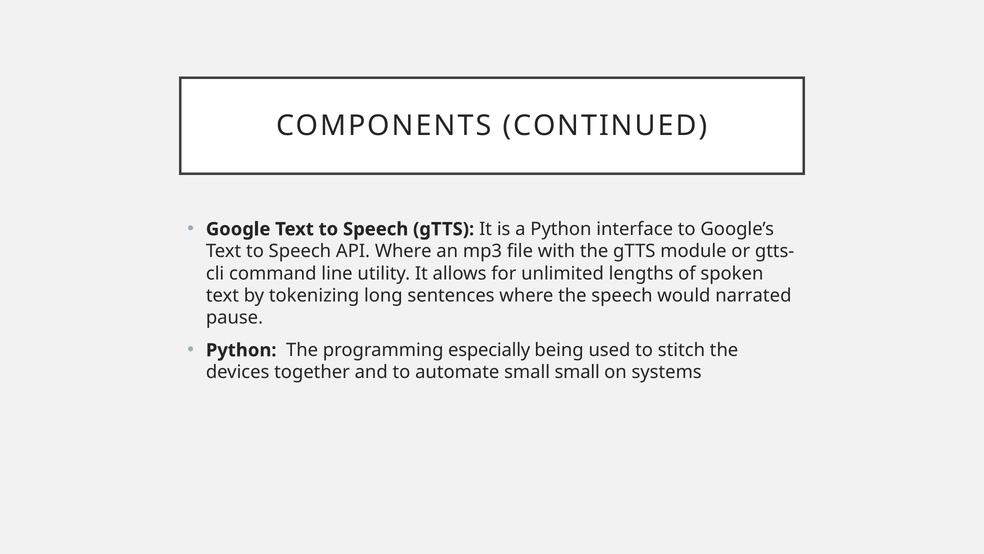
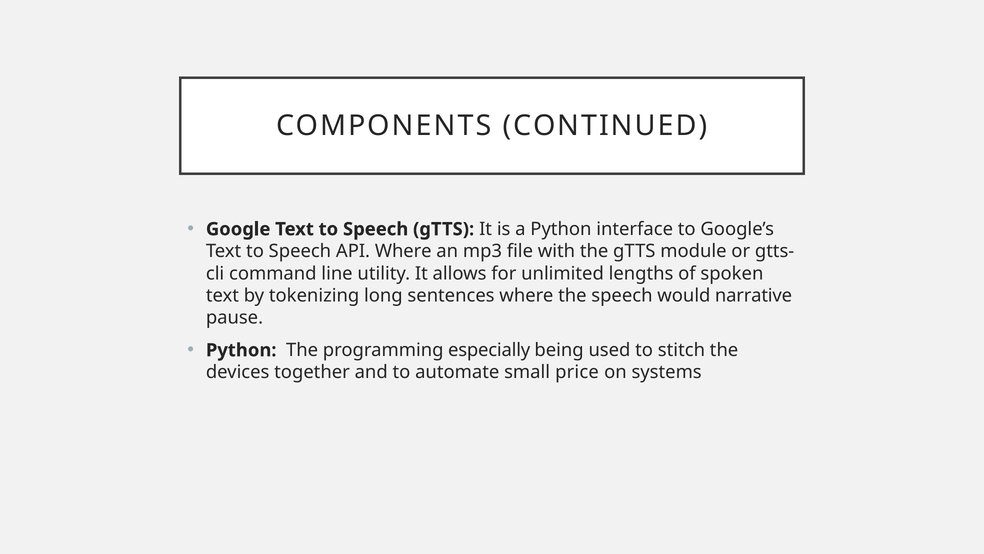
narrated: narrated -> narrative
small small: small -> price
